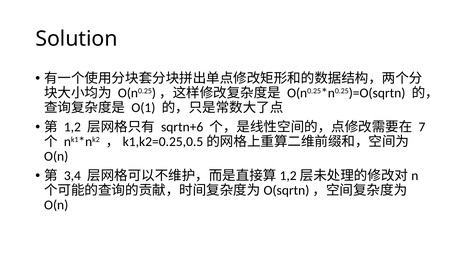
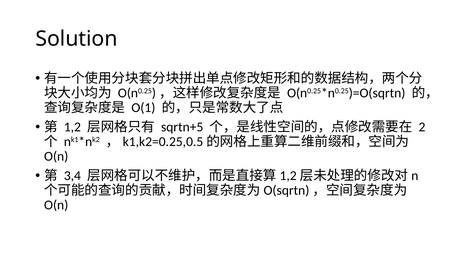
sqrtn+6: sqrtn+6 -> sqrtn+5
7: 7 -> 2
